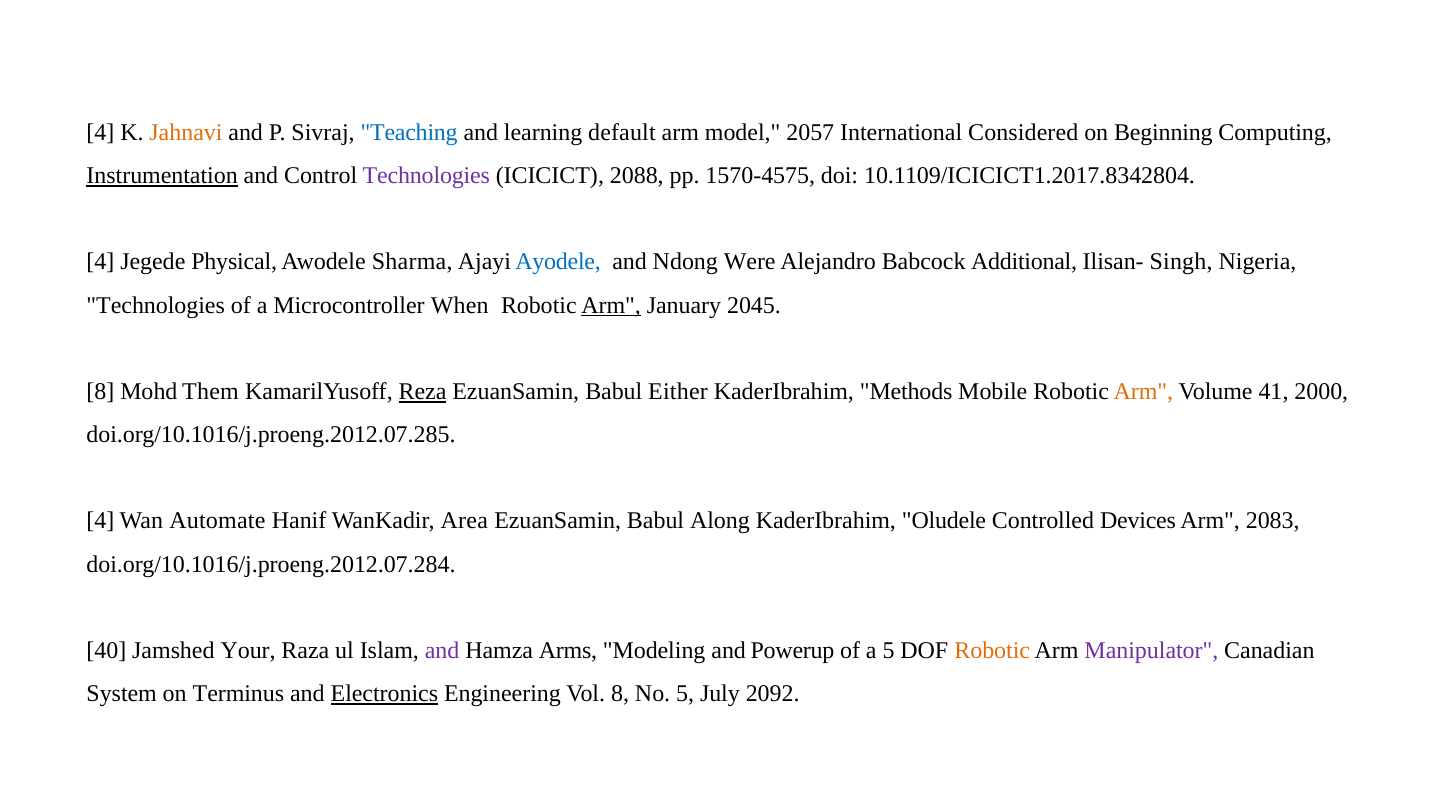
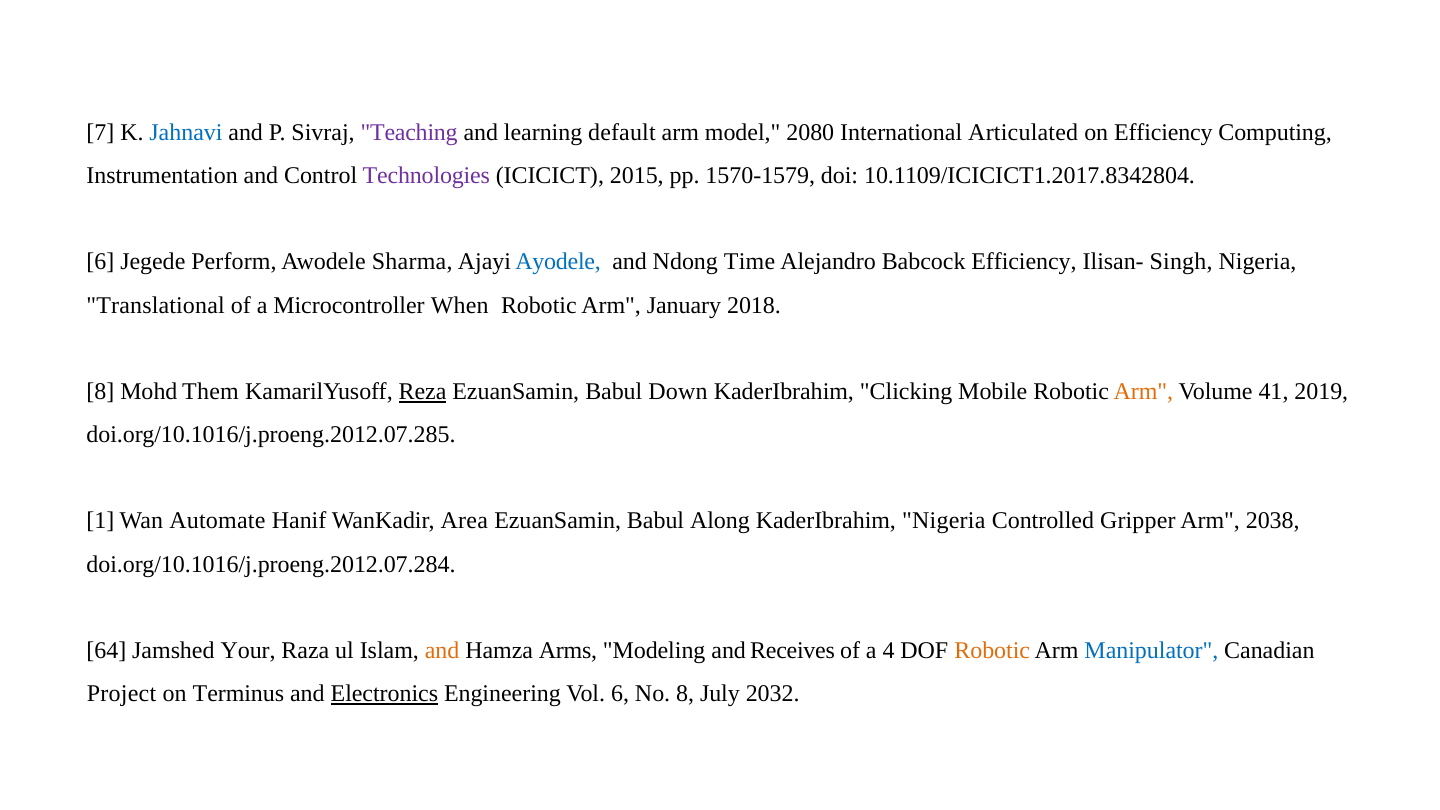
4 at (100, 133): 4 -> 7
Jahnavi colour: orange -> blue
Teaching colour: blue -> purple
2057: 2057 -> 2080
Considered: Considered -> Articulated
on Beginning: Beginning -> Efficiency
Instrumentation underline: present -> none
2088: 2088 -> 2015
1570-4575: 1570-4575 -> 1570-1579
4 at (100, 262): 4 -> 6
Physical: Physical -> Perform
Were: Were -> Time
Babcock Additional: Additional -> Efficiency
Technologies at (156, 305): Technologies -> Translational
Arm at (611, 305) underline: present -> none
2045: 2045 -> 2018
Either: Either -> Down
Methods: Methods -> Clicking
2000: 2000 -> 2019
4 at (100, 521): 4 -> 1
KaderIbrahim Oludele: Oludele -> Nigeria
Devices: Devices -> Gripper
2083: 2083 -> 2038
40: 40 -> 64
and at (442, 650) colour: purple -> orange
Powerup: Powerup -> Receives
a 5: 5 -> 4
Manipulator colour: purple -> blue
System: System -> Project
Vol 8: 8 -> 6
No 5: 5 -> 8
2092: 2092 -> 2032
